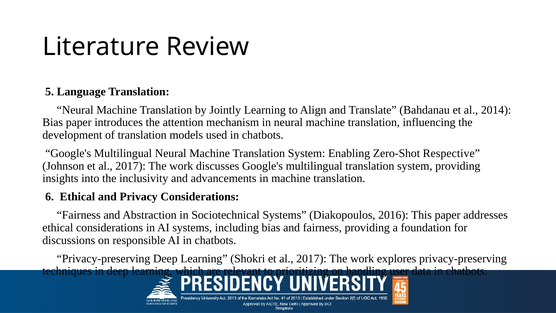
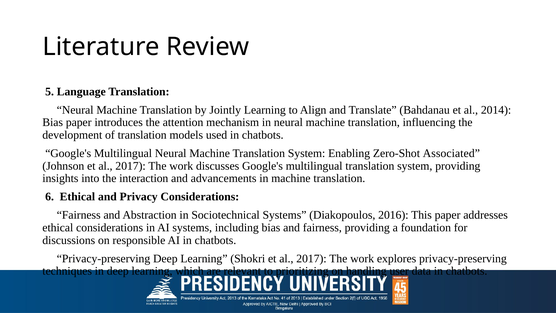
Respective: Respective -> Associated
inclusivity: inclusivity -> interaction
